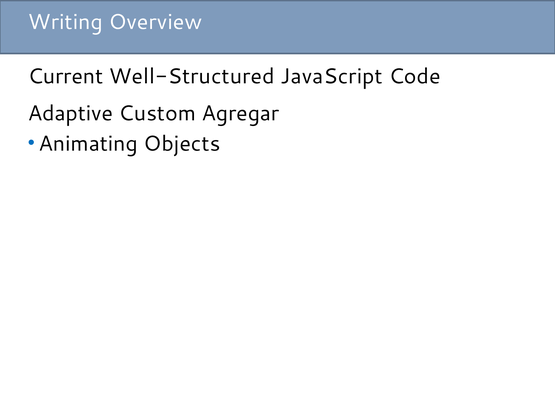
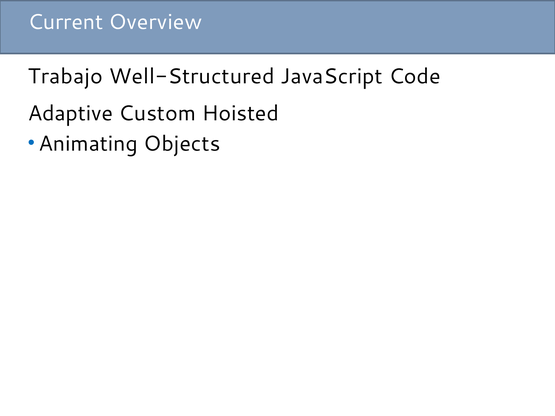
Writing: Writing -> Current
Current: Current -> Trabajo
Agregar: Agregar -> Hoisted
